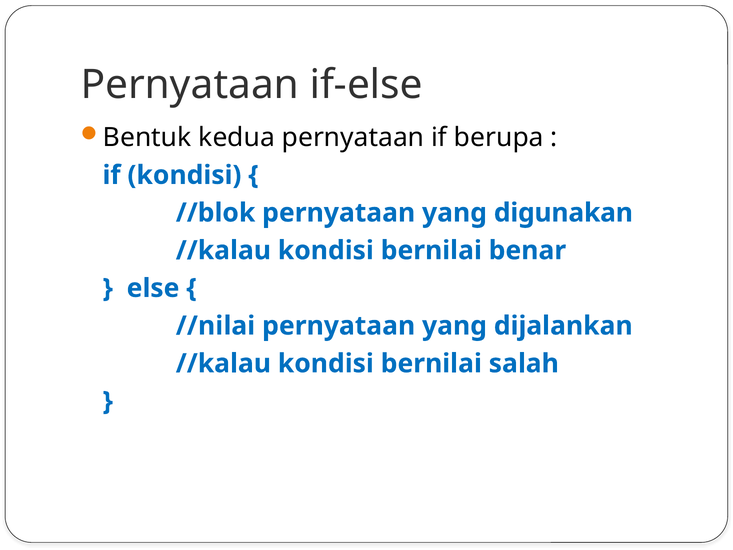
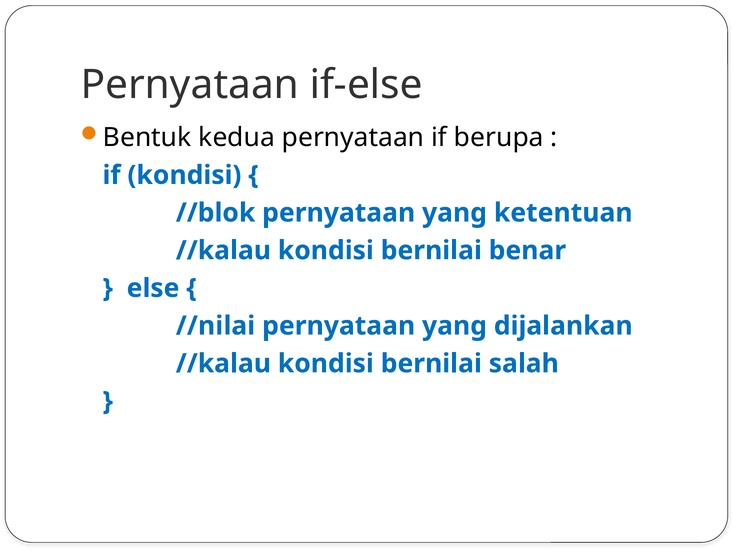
digunakan: digunakan -> ketentuan
